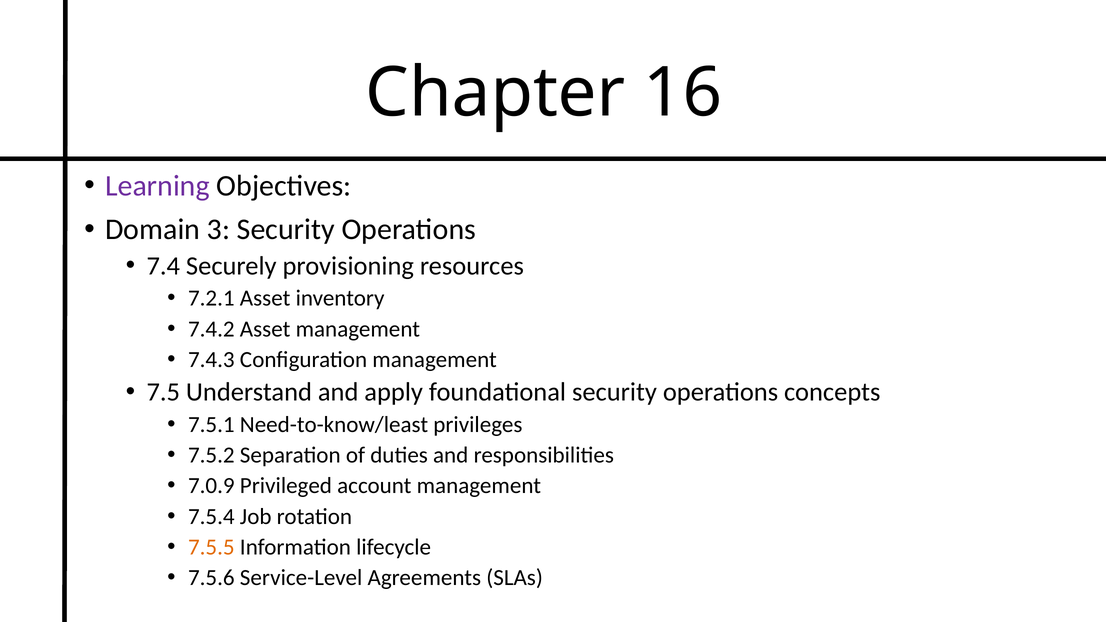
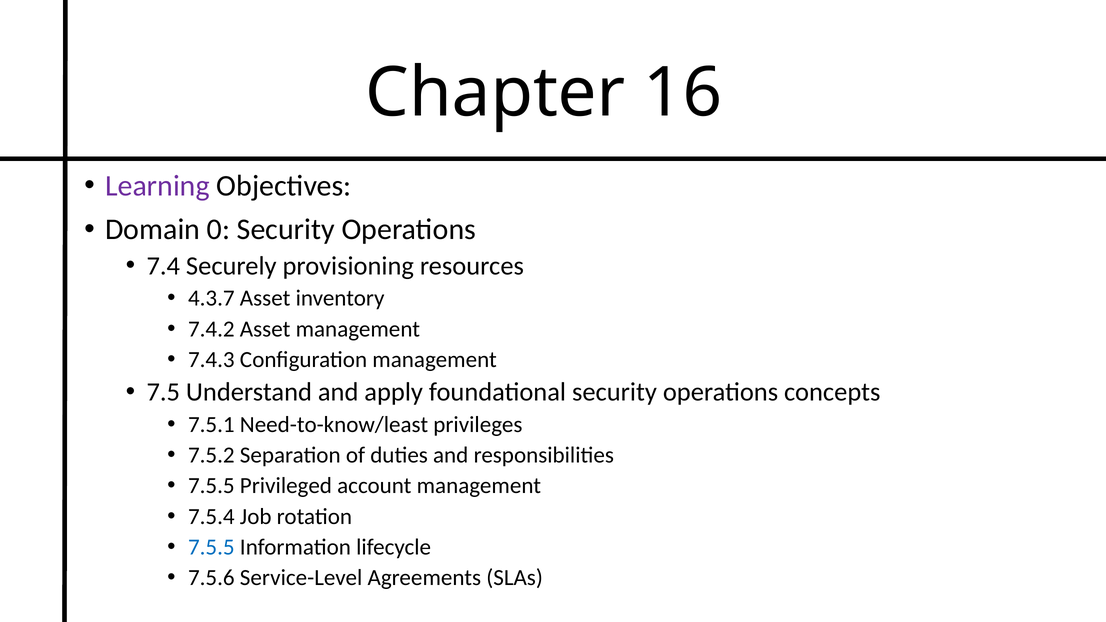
3: 3 -> 0
7.2.1: 7.2.1 -> 4.3.7
7.0.9 at (211, 486): 7.0.9 -> 7.5.5
7.5.5 at (211, 547) colour: orange -> blue
